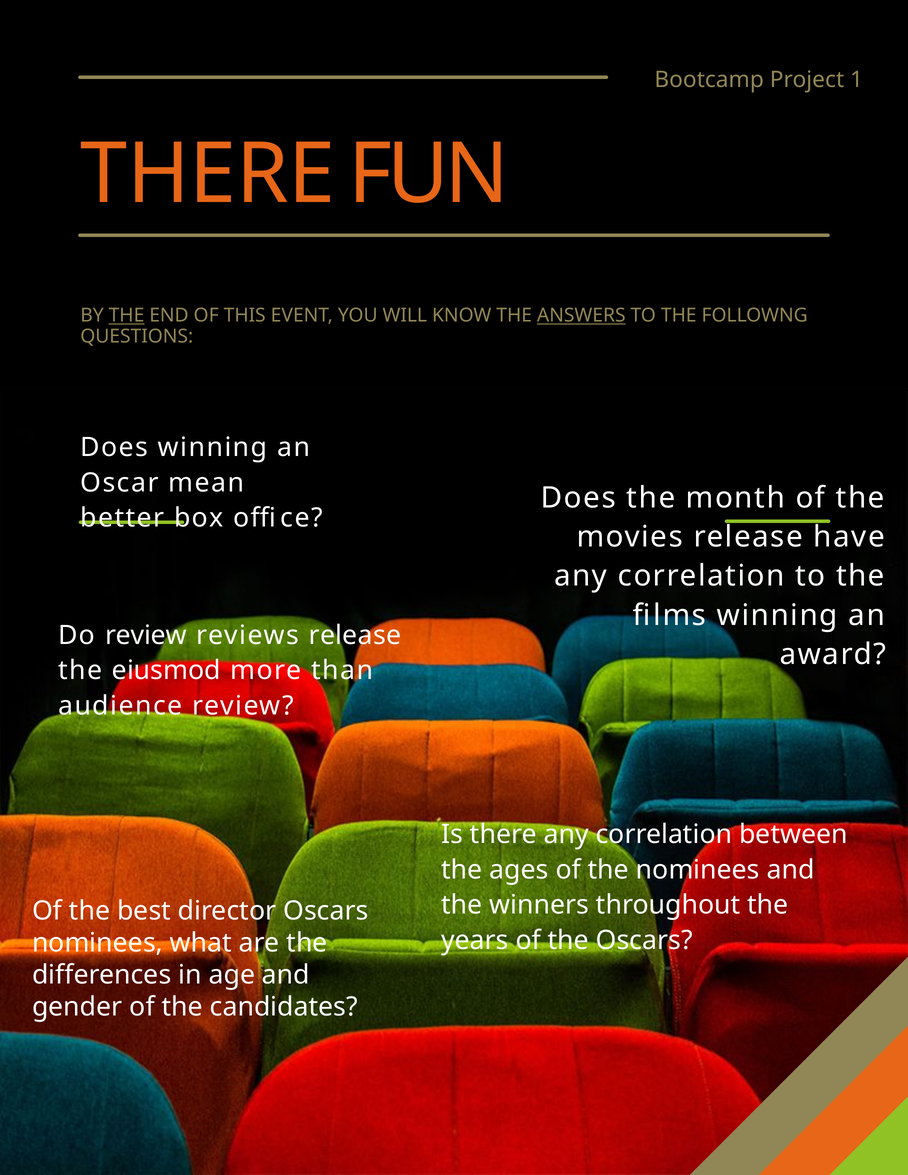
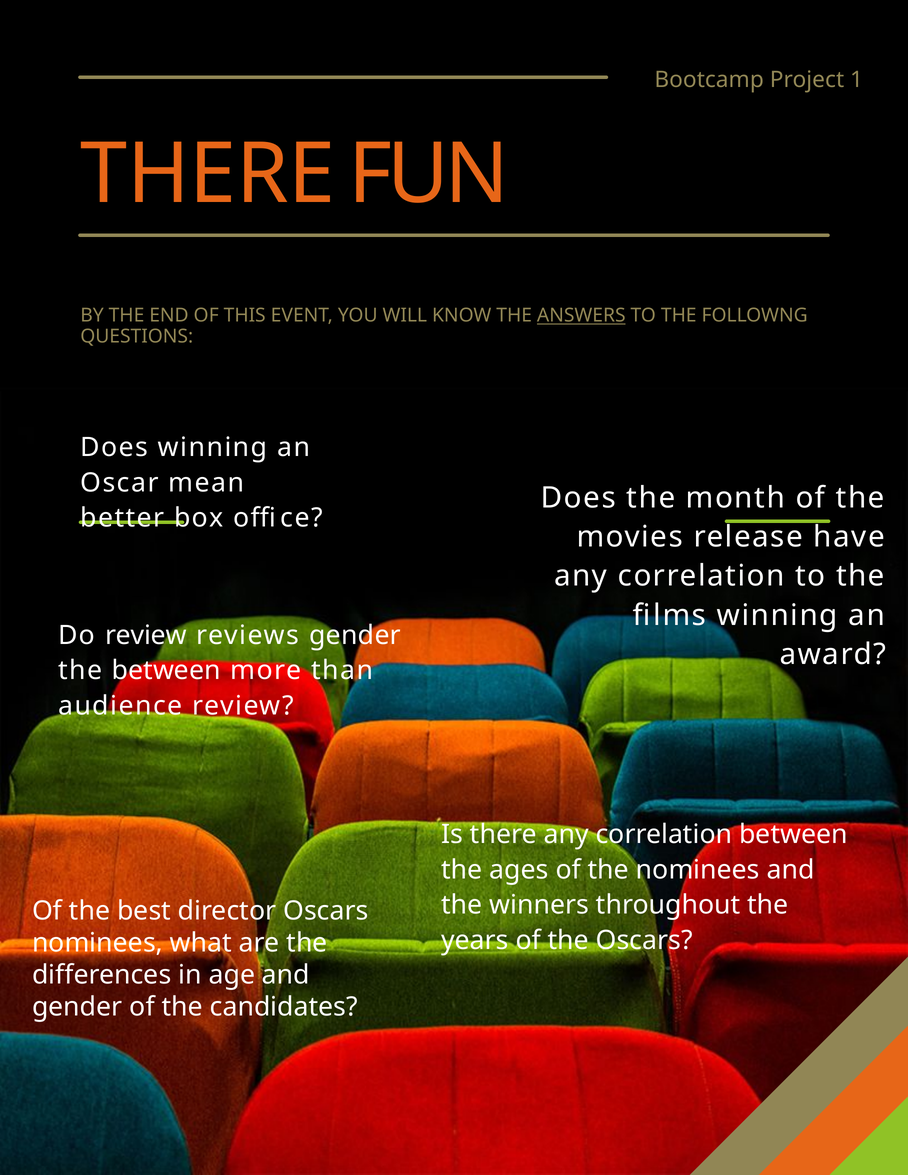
THE at (127, 316) underline: present -> none
reviews release: release -> gender
the eiusmod: eiusmod -> between
